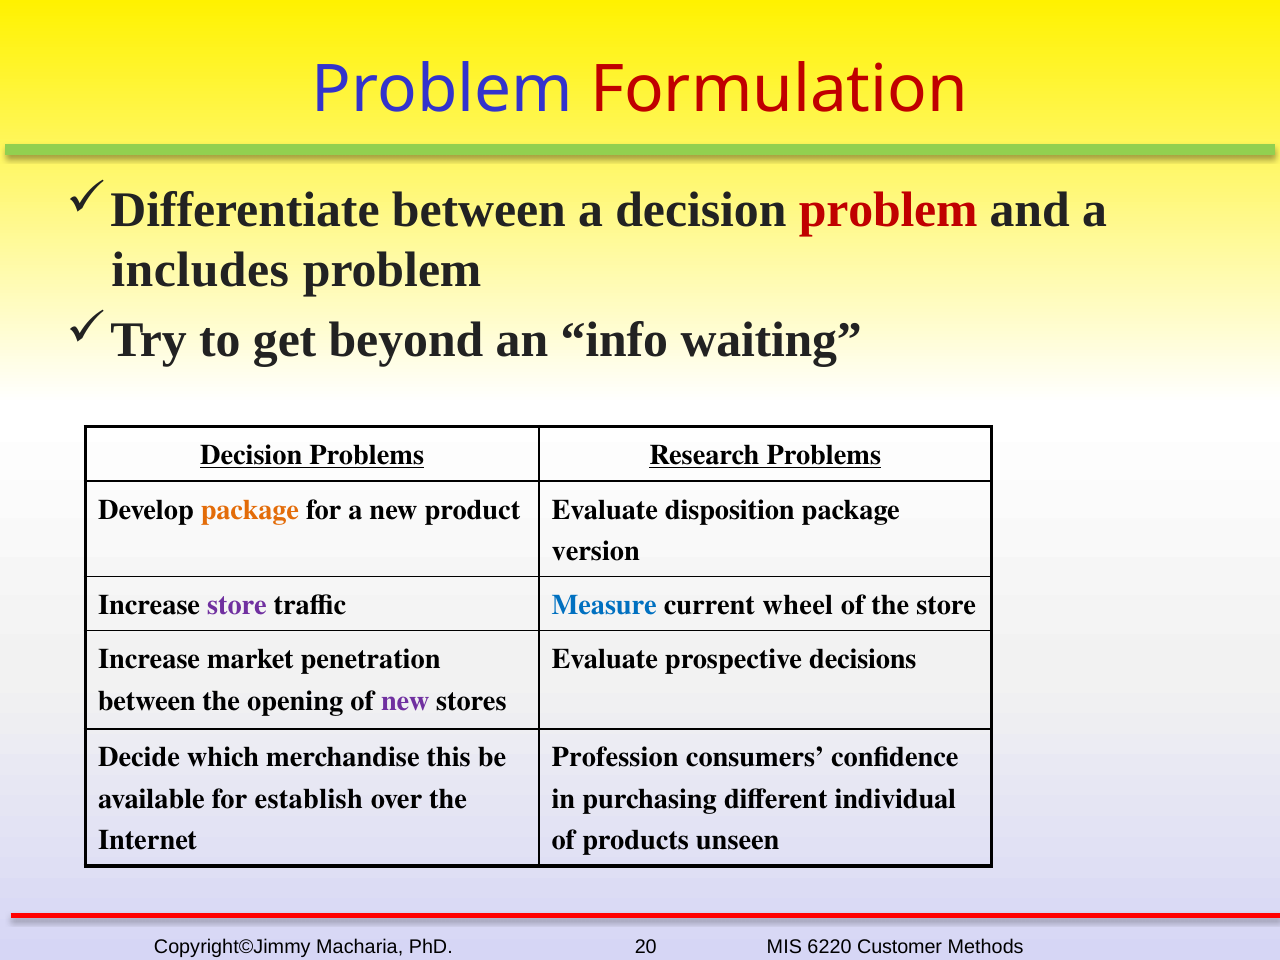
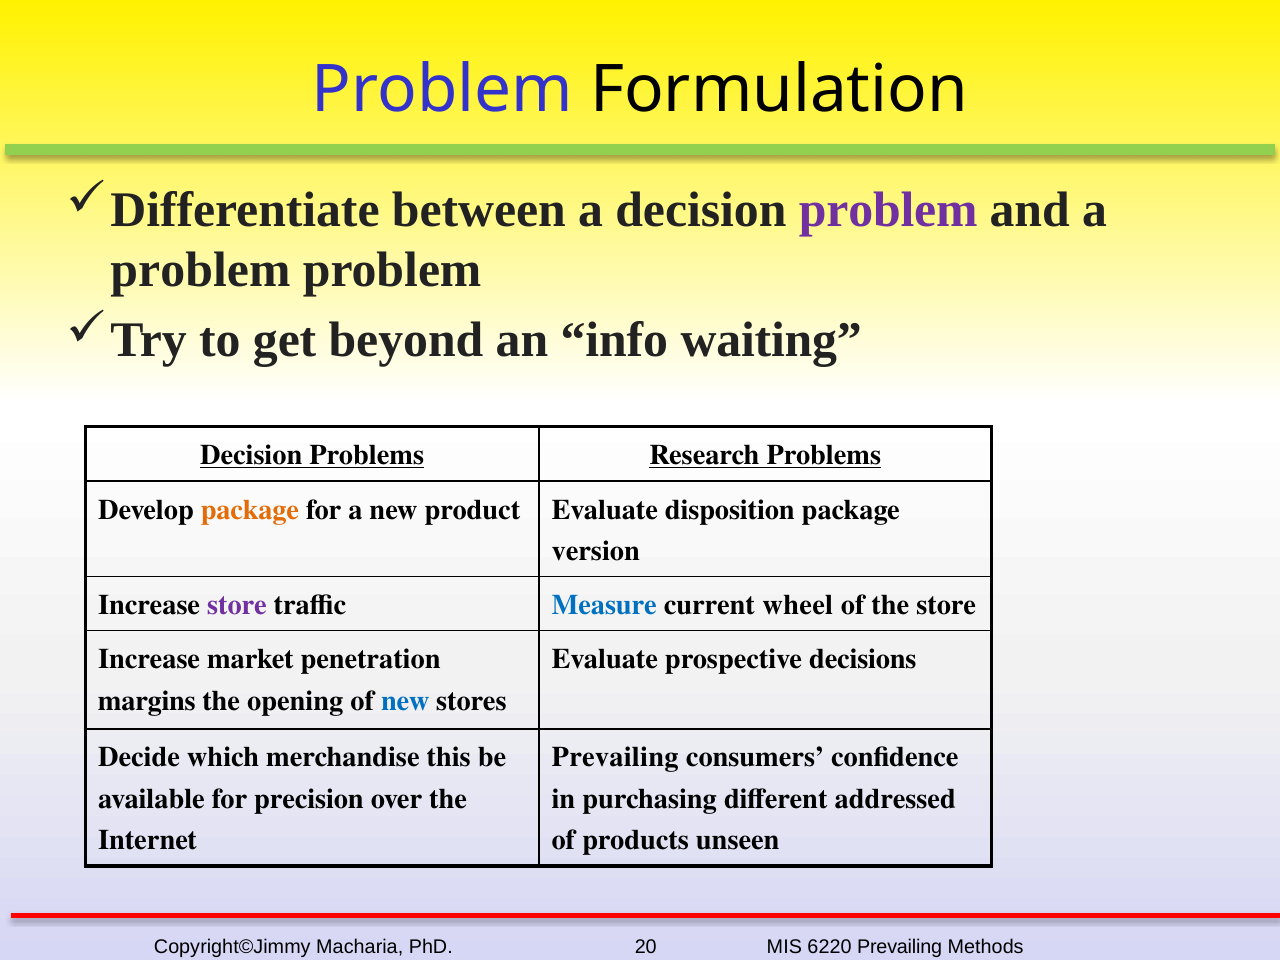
Formulation colour: red -> black
problem at (888, 210) colour: red -> purple
includes at (200, 270): includes -> problem
between at (147, 701): between -> margins
new at (405, 701) colour: purple -> blue
Profession at (615, 758): Profession -> Prevailing
establish: establish -> precision
individual: individual -> addressed
Customer at (900, 947): Customer -> Prevailing
